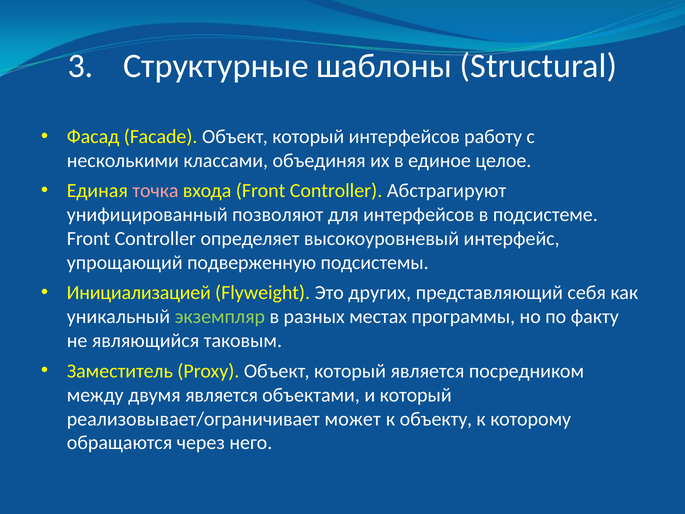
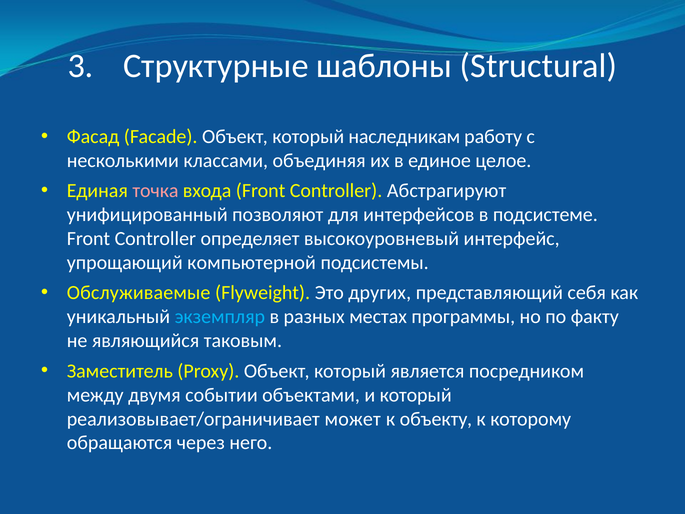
который интерфейсов: интерфейсов -> наследникам
подверженную: подверженную -> компьютерной
Инициализацией: Инициализацией -> Обслуживаемые
экземпляр colour: light green -> light blue
двумя является: является -> событии
